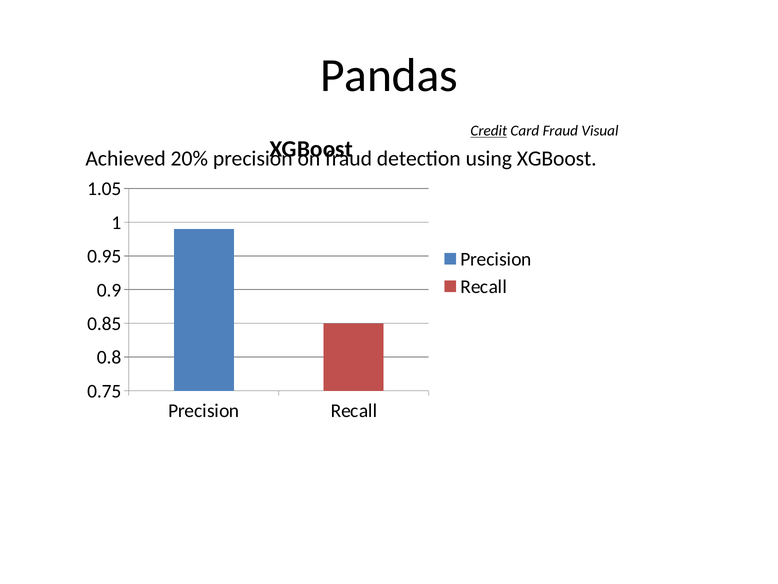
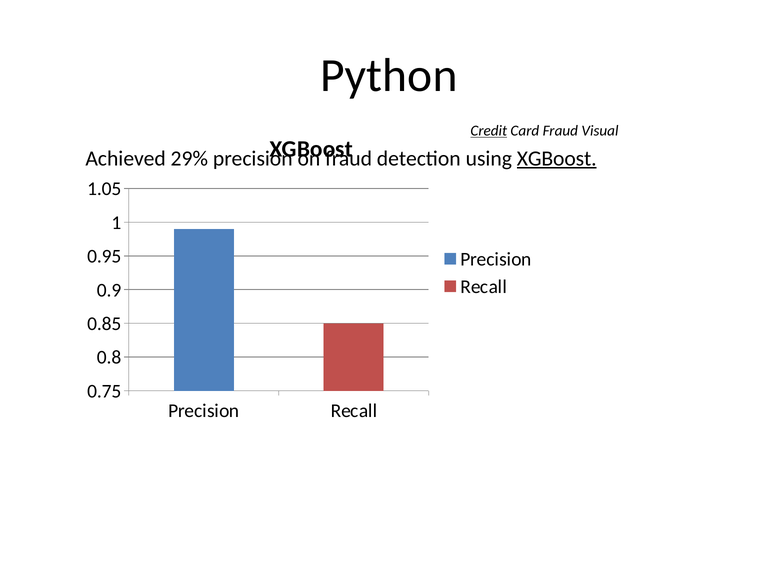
Pandas: Pandas -> Python
20%: 20% -> 29%
XGBoost at (557, 158) underline: none -> present
